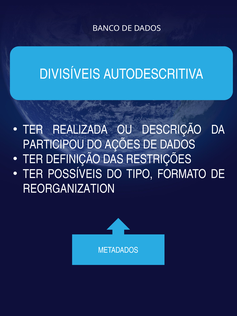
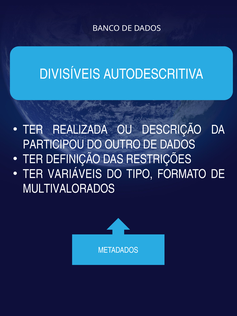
AÇÕES: AÇÕES -> OUTRO
POSSÍVEIS: POSSÍVEIS -> VARIÁVEIS
REORGANIZATION: REORGANIZATION -> MULTIVALORADOS
